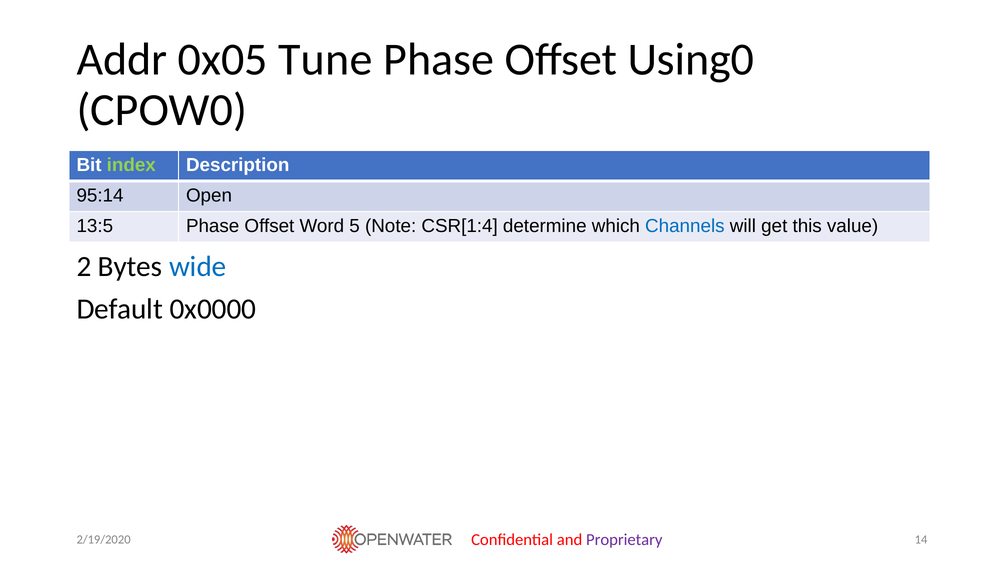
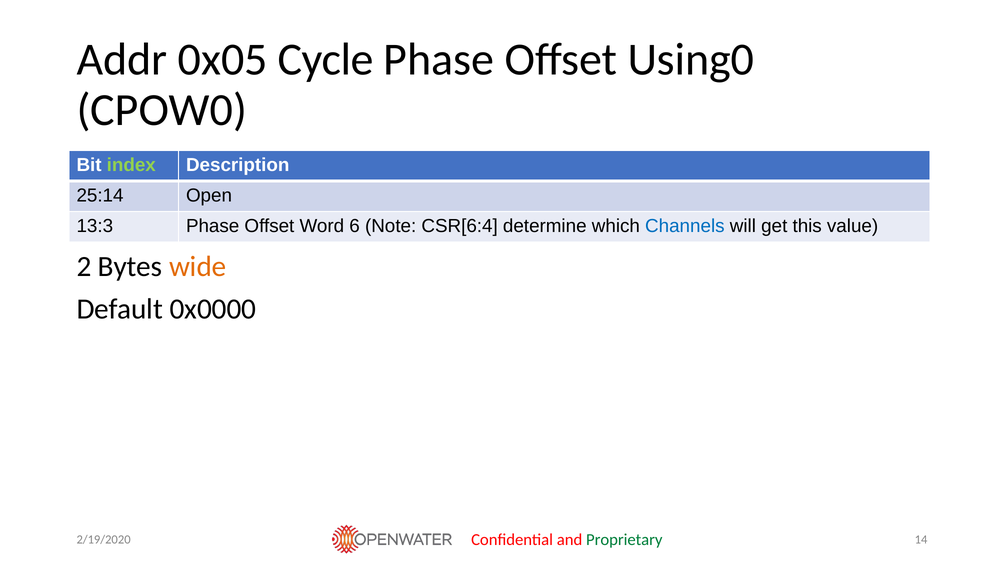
Tune: Tune -> Cycle
95:14: 95:14 -> 25:14
13:5: 13:5 -> 13:3
5: 5 -> 6
CSR[1:4: CSR[1:4 -> CSR[6:4
wide colour: blue -> orange
Proprietary colour: purple -> green
